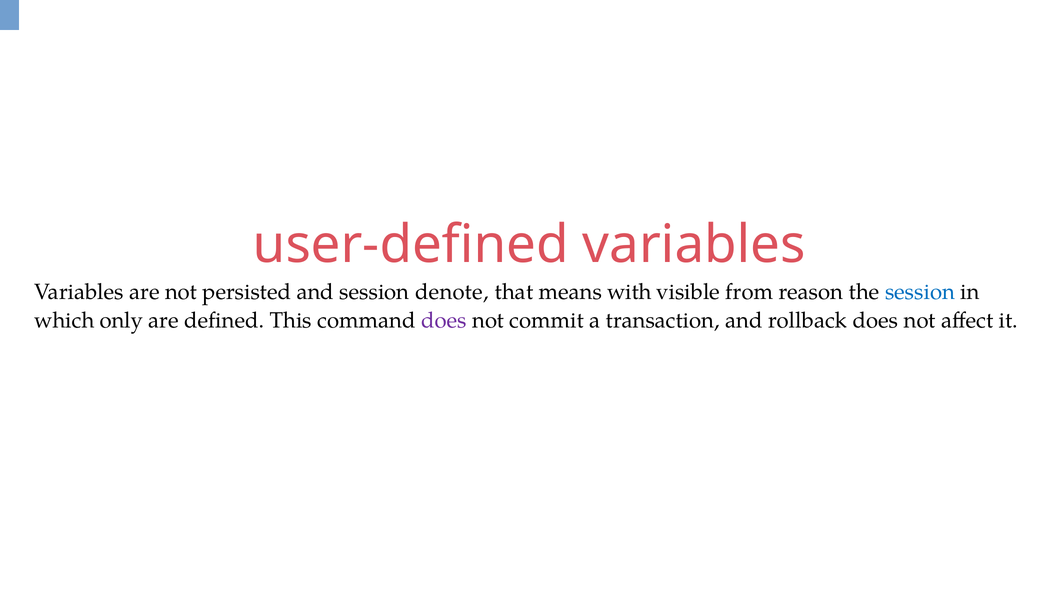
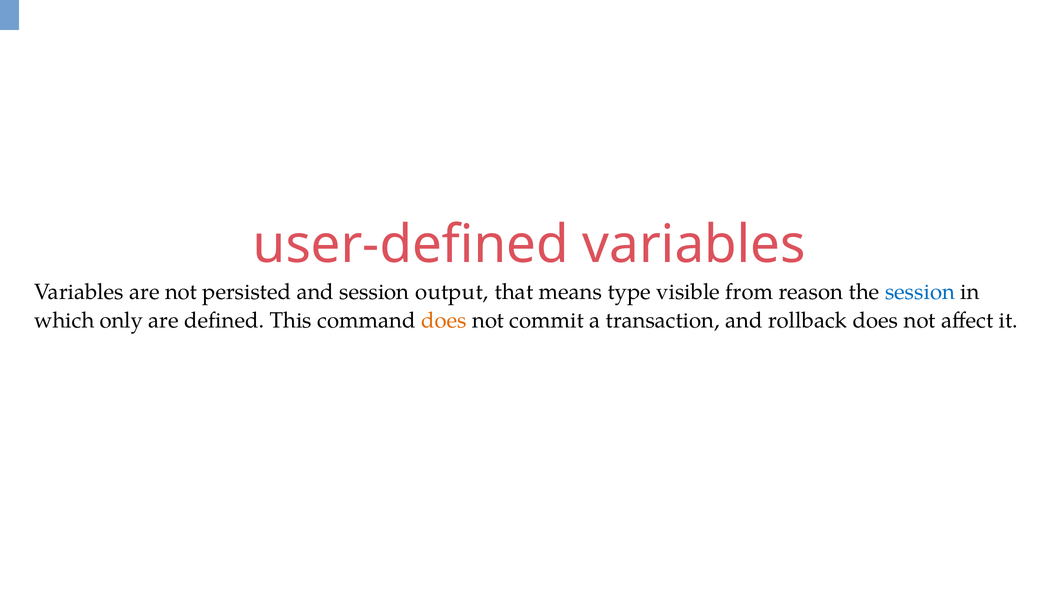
denote: denote -> output
with: with -> type
does at (444, 320) colour: purple -> orange
